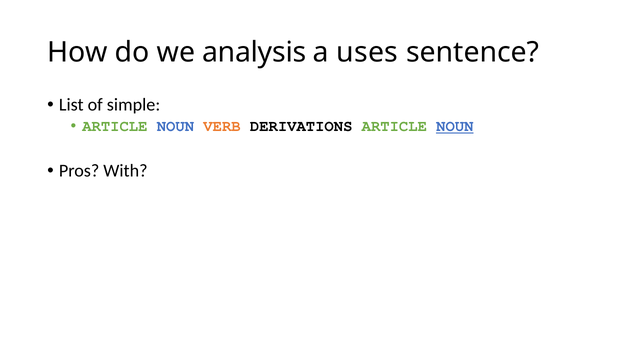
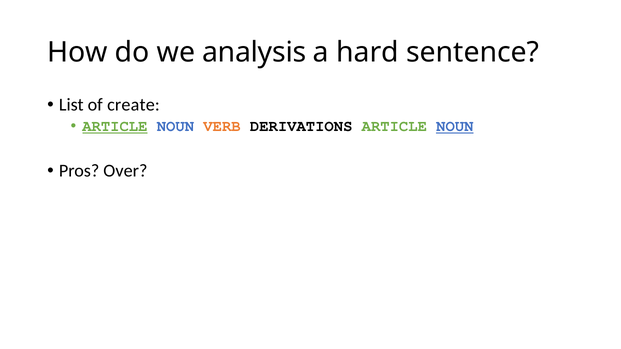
uses: uses -> hard
simple: simple -> create
ARTICLE at (115, 126) underline: none -> present
With: With -> Over
